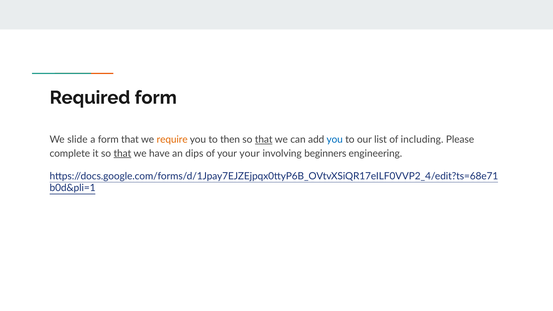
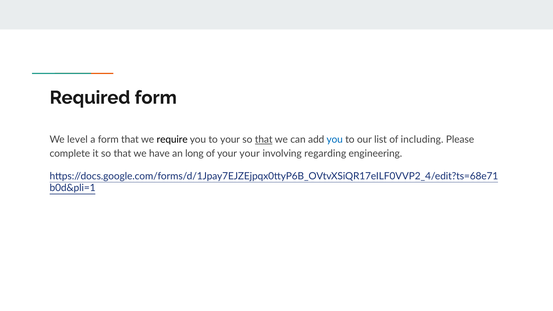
slide: slide -> level
require colour: orange -> black
to then: then -> your
that at (122, 153) underline: present -> none
dips: dips -> long
beginners: beginners -> regarding
